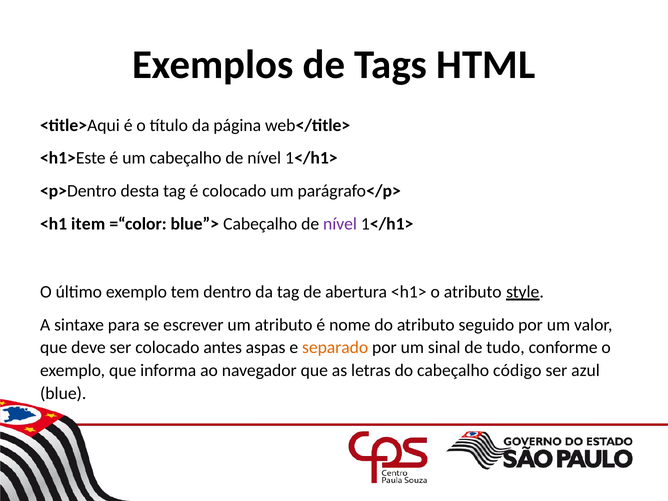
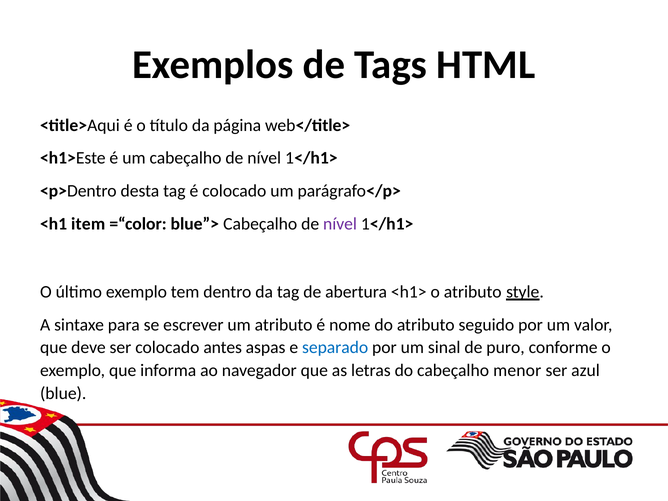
separado colour: orange -> blue
tudo: tudo -> puro
código: código -> menor
